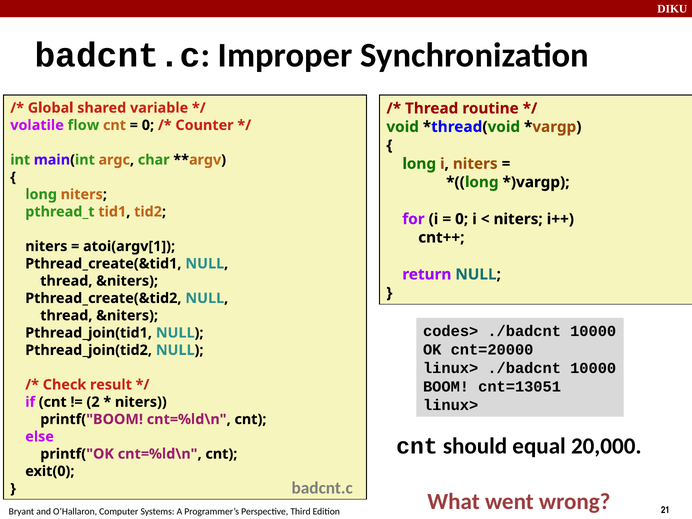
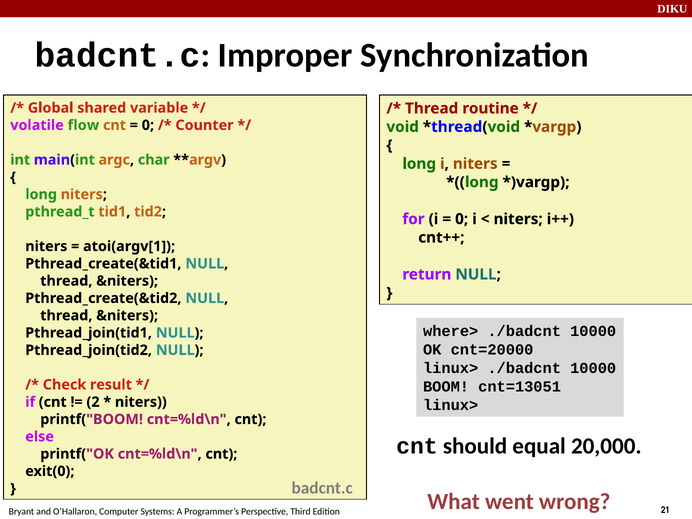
codes>: codes> -> where>
